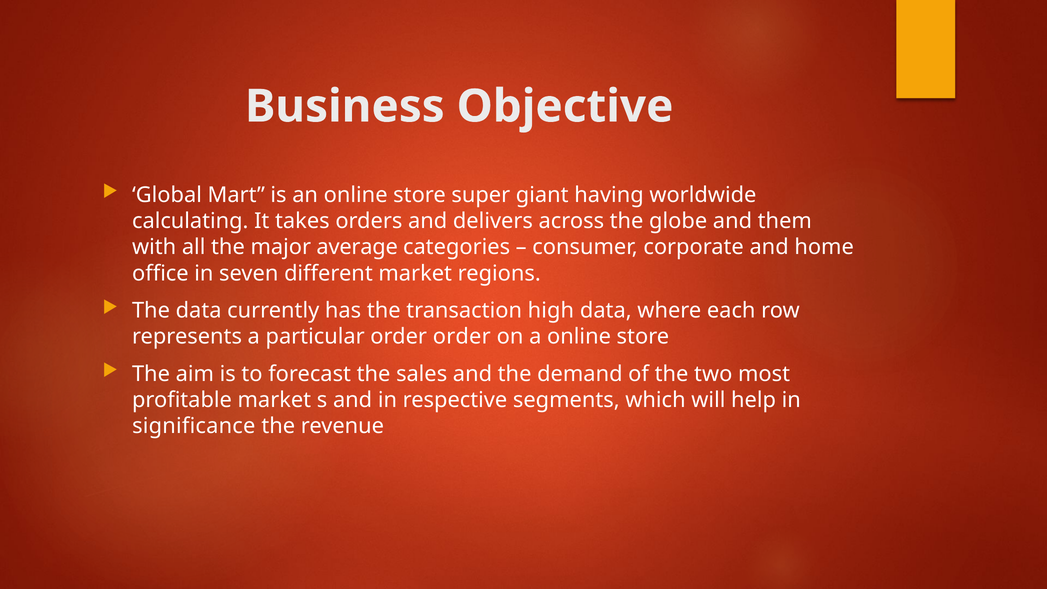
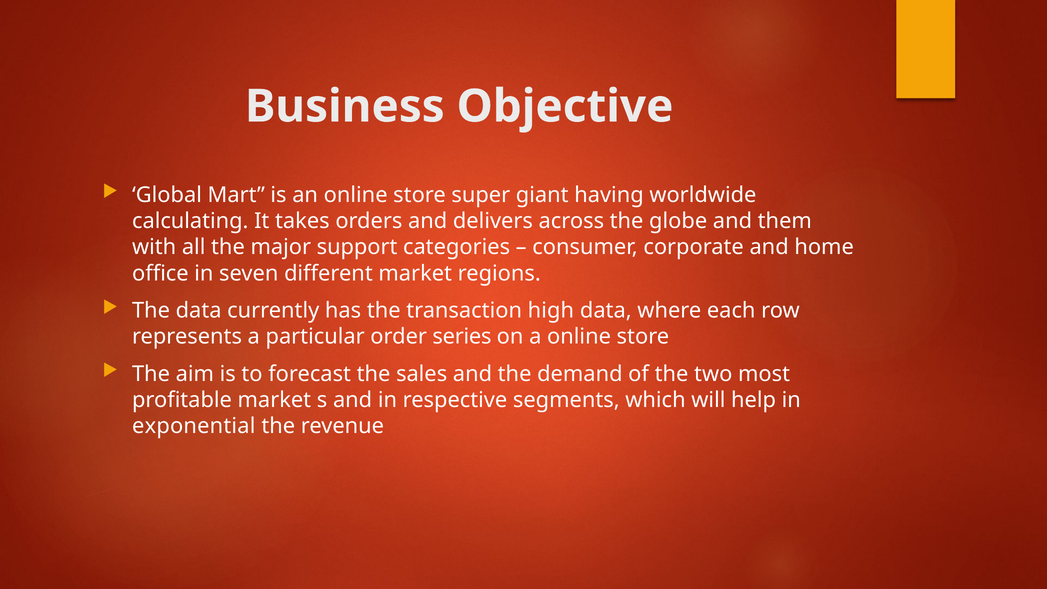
average: average -> support
order order: order -> series
significance: significance -> exponential
